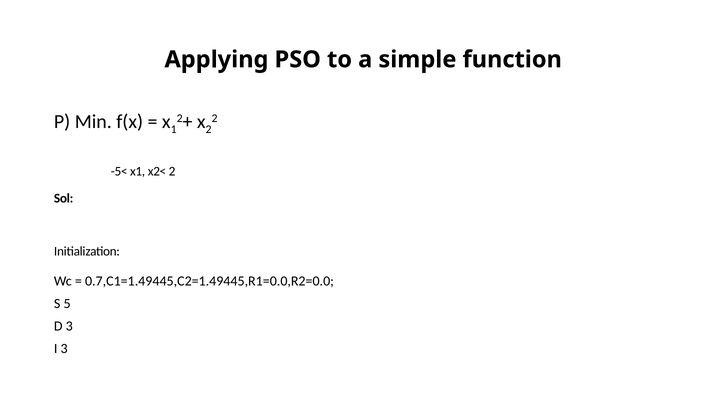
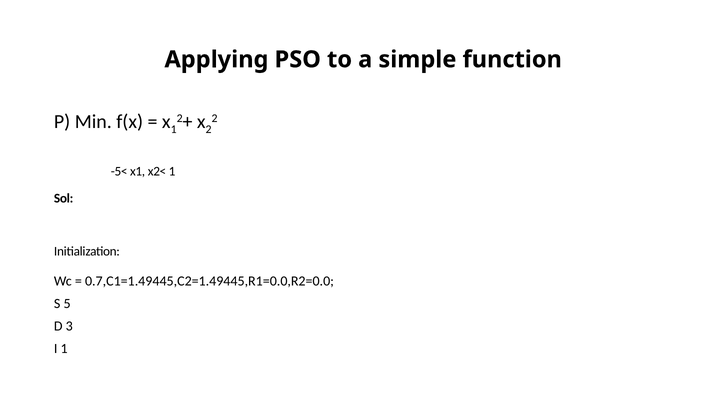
x2< 2: 2 -> 1
I 3: 3 -> 1
